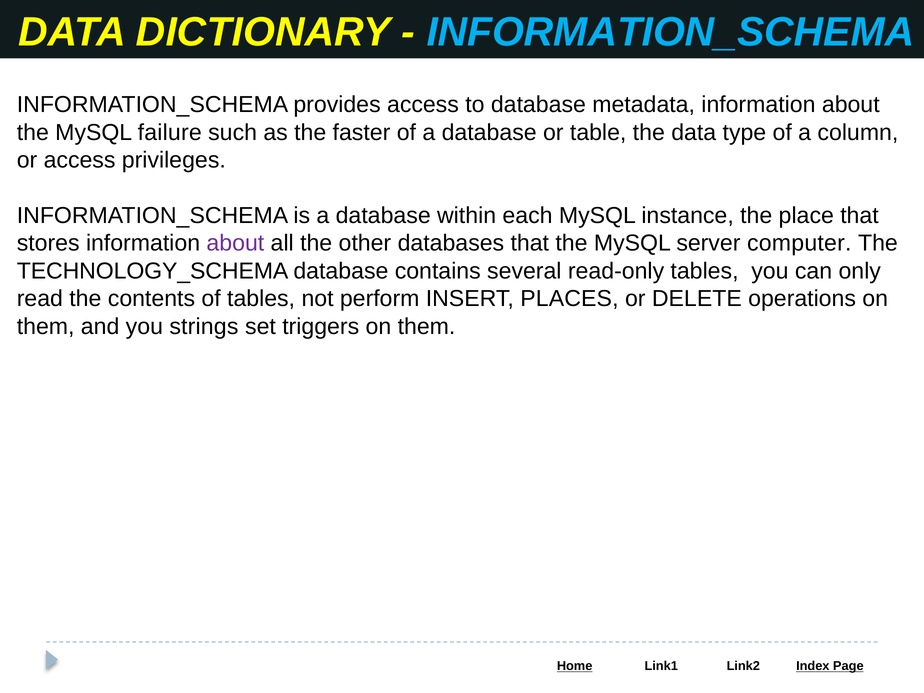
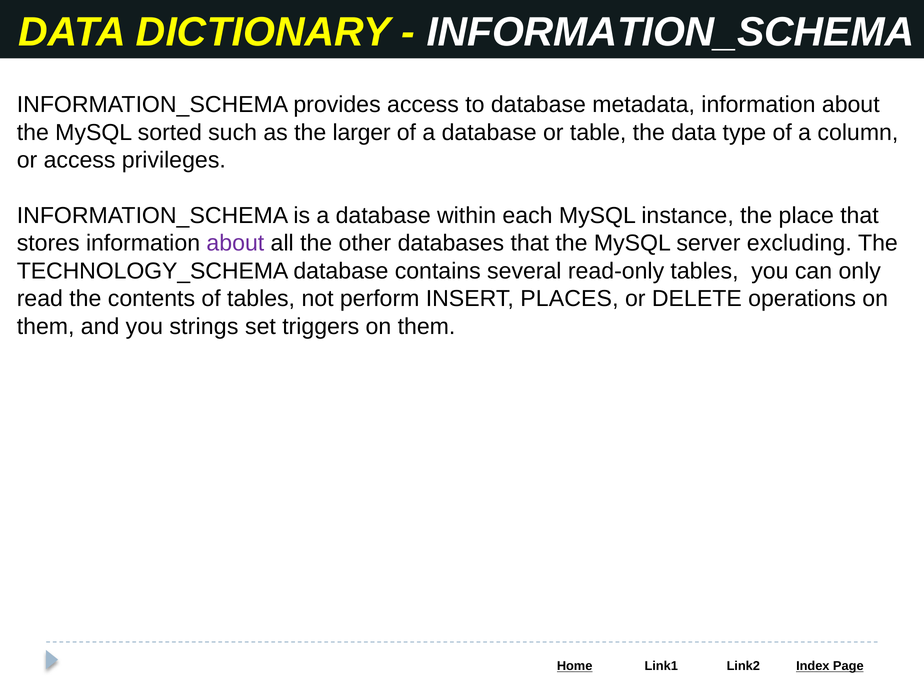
INFORMATION_SCHEMA at (670, 32) colour: light blue -> white
failure: failure -> sorted
faster: faster -> larger
computer: computer -> excluding
